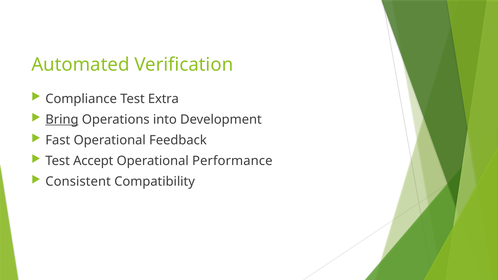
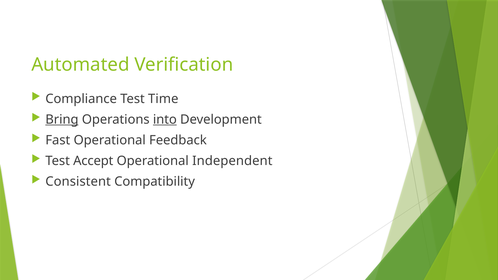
Extra: Extra -> Time
into underline: none -> present
Performance: Performance -> Independent
